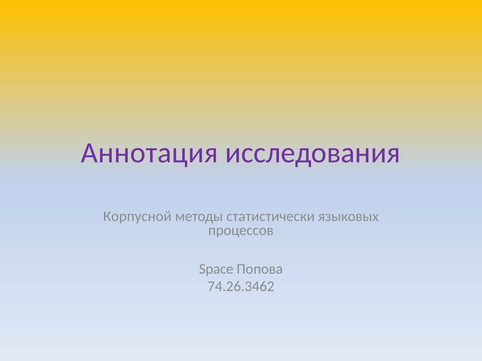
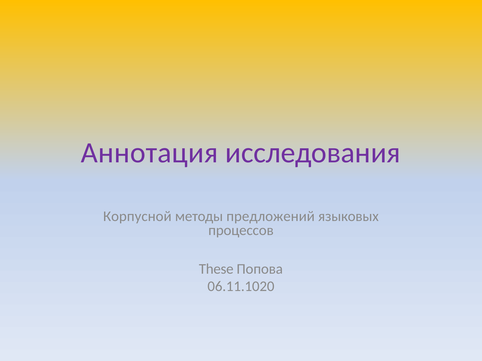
статистически: статистически -> предложений
Space: Space -> These
74.26.3462: 74.26.3462 -> 06.11.1020
